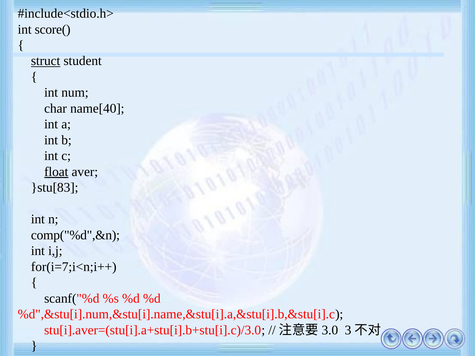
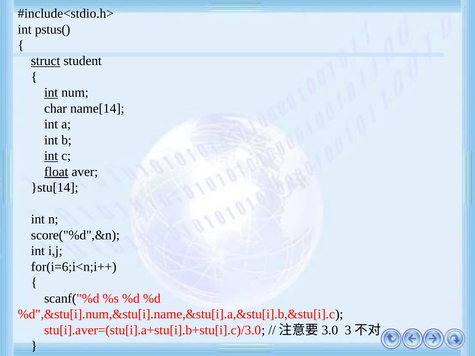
score(: score( -> pstus(
int at (51, 93) underline: none -> present
name[40: name[40 -> name[14
int at (51, 156) underline: none -> present
}stu[83: }stu[83 -> }stu[14
comp("%d",&n: comp("%d",&n -> score("%d",&n
for(i=7;i<n;i++: for(i=7;i<n;i++ -> for(i=6;i<n;i++
